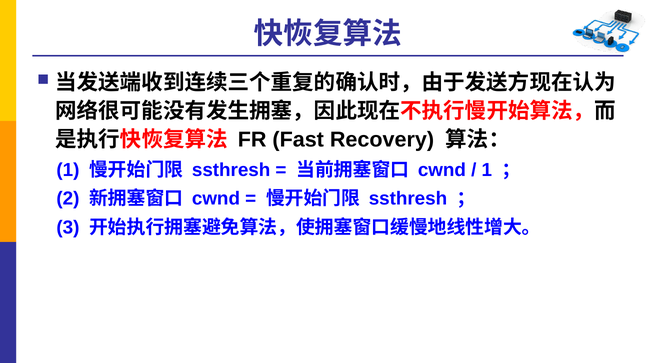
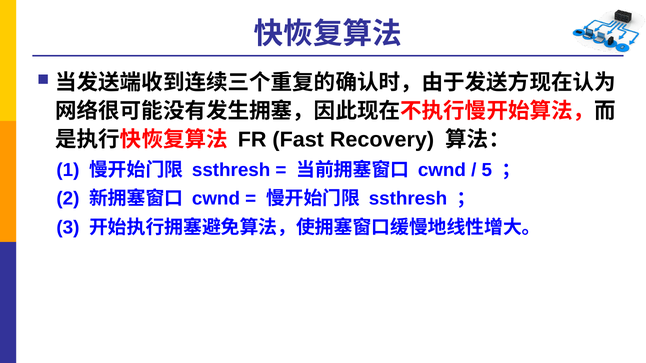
1 at (487, 170): 1 -> 5
